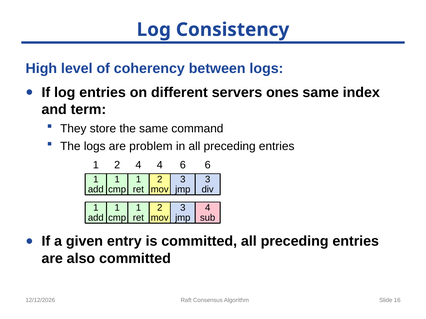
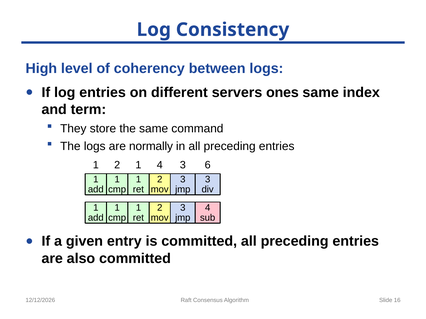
problem: problem -> normally
2 4: 4 -> 1
4 6: 6 -> 3
